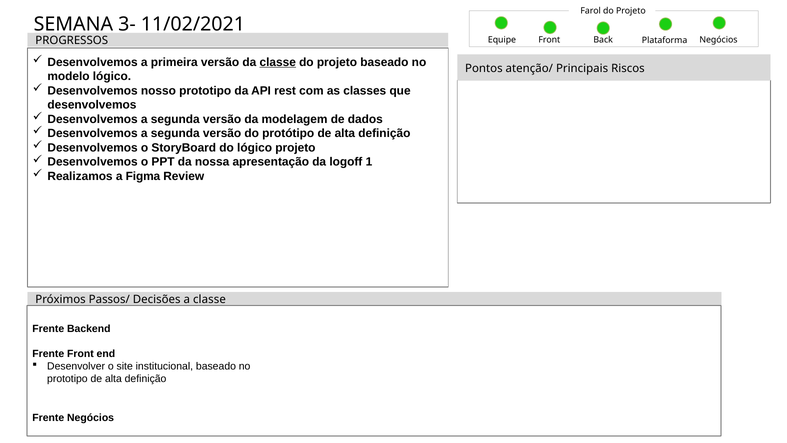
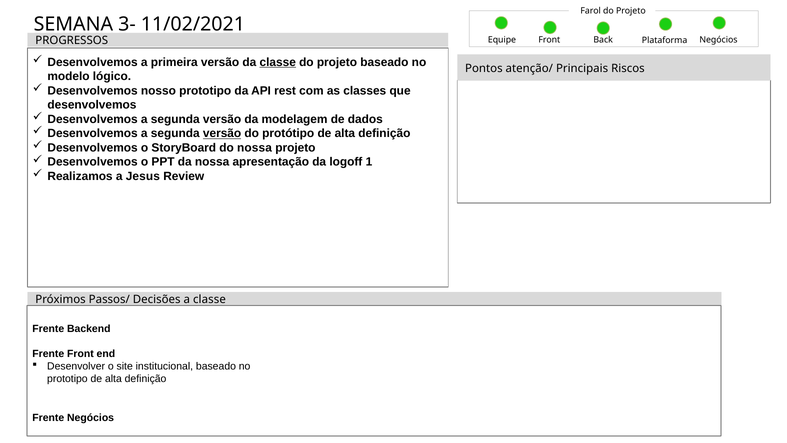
versão at (222, 133) underline: none -> present
do lógico: lógico -> nossa
Figma: Figma -> Jesus
